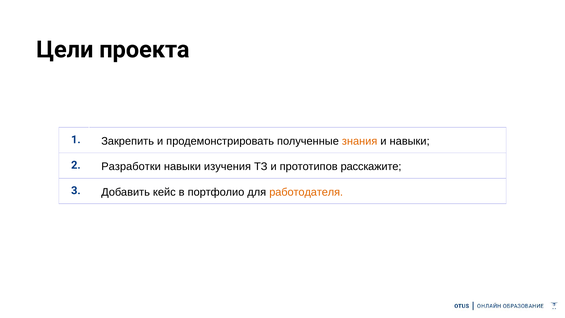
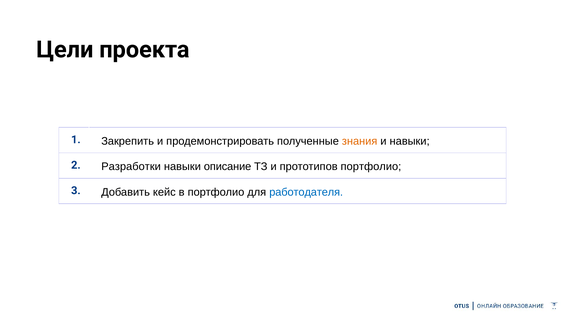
изучения: изучения -> описание
прототипов расскажите: расскажите -> портфолио
работодателя colour: orange -> blue
